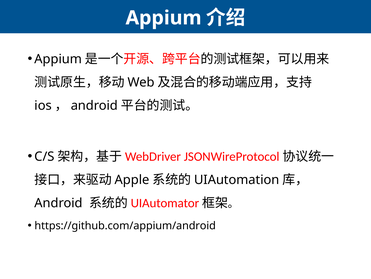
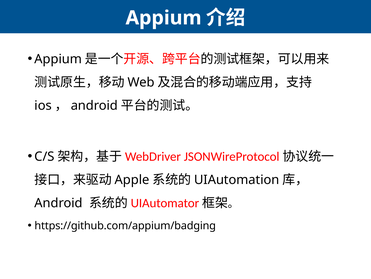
https://github.com/appium/android: https://github.com/appium/android -> https://github.com/appium/badging
